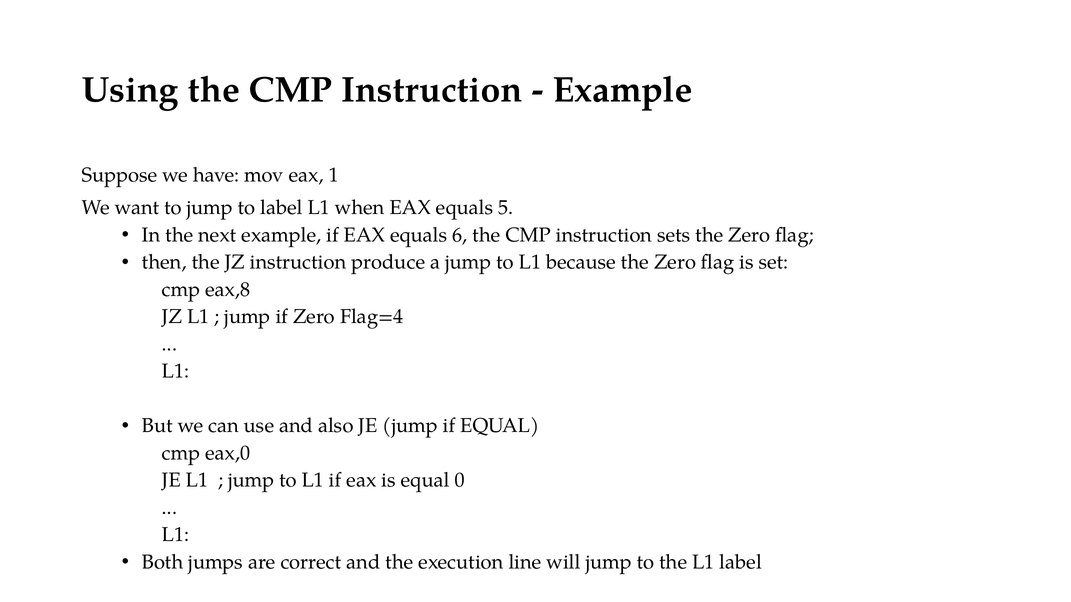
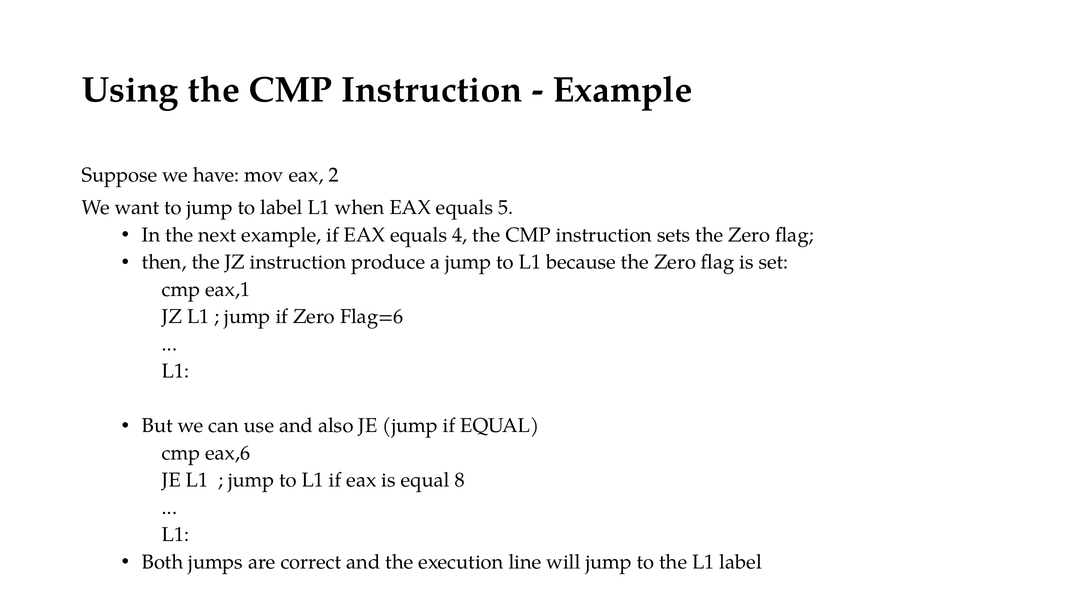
1: 1 -> 2
6: 6 -> 4
eax,8: eax,8 -> eax,1
Flag=4: Flag=4 -> Flag=6
eax,0: eax,0 -> eax,6
0: 0 -> 8
